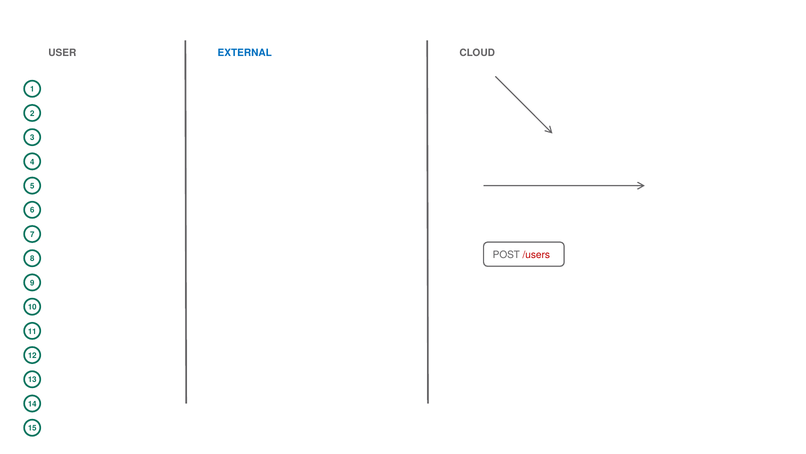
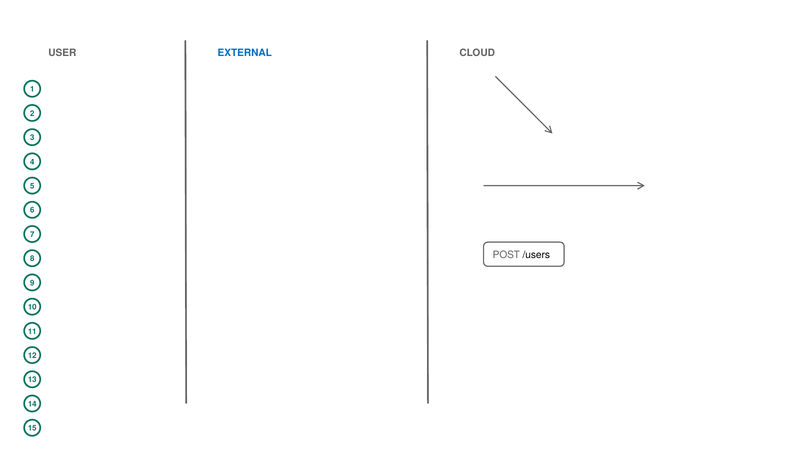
/users colour: red -> black
